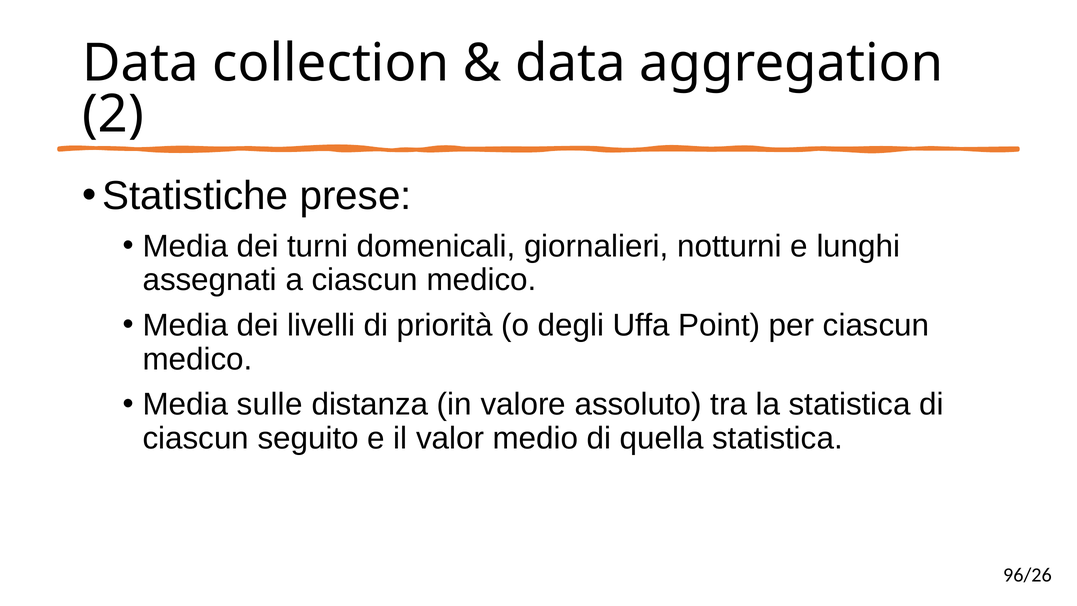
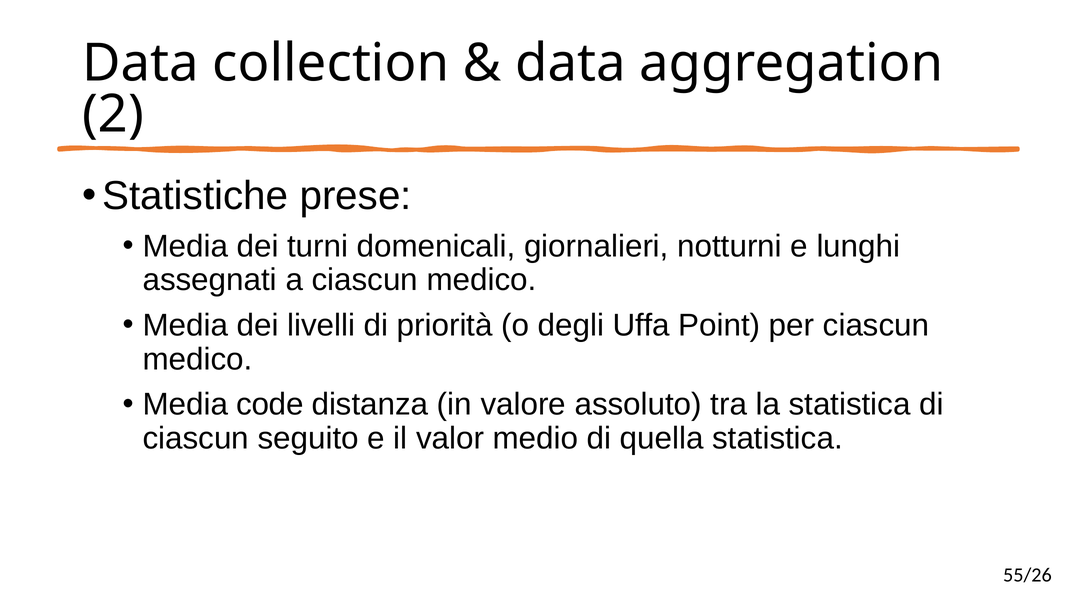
sulle: sulle -> code
96/26: 96/26 -> 55/26
